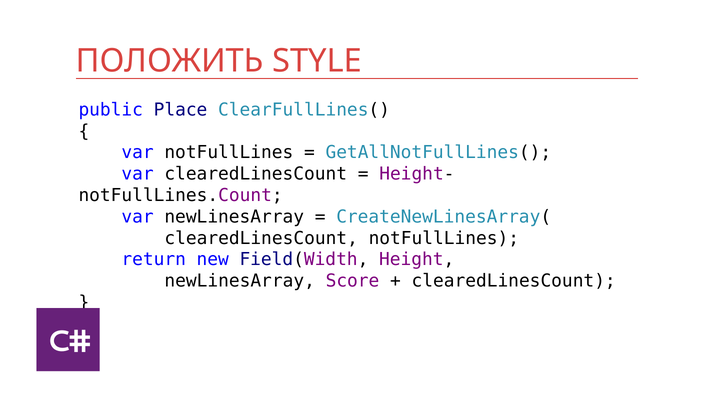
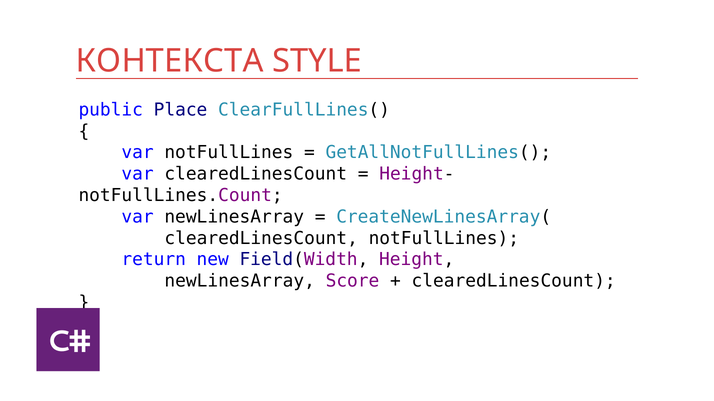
ПОЛОЖИТЬ: ПОЛОЖИТЬ -> КОНТЕКСТА
